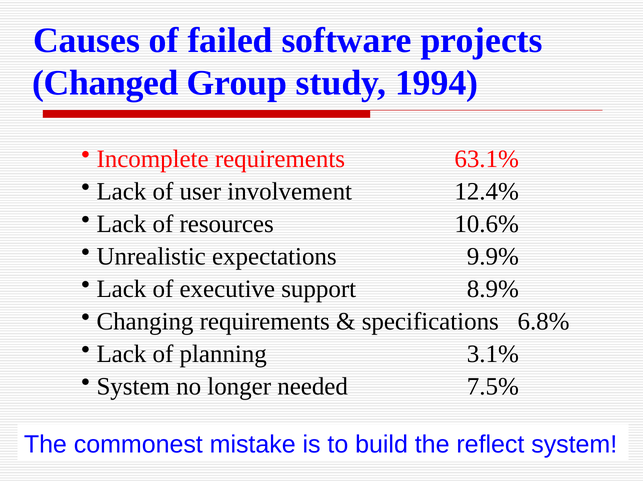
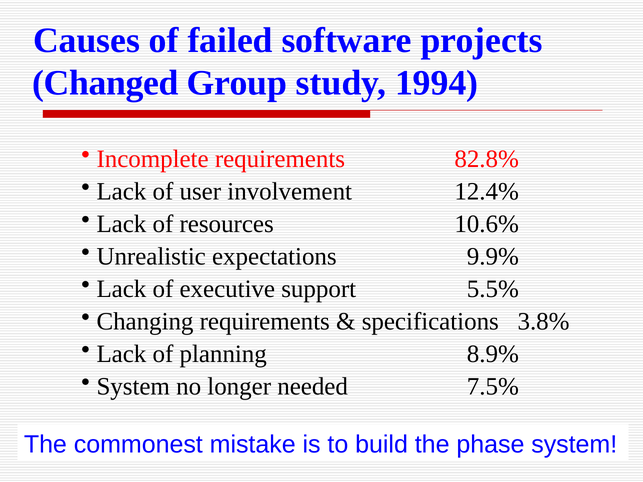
63.1%: 63.1% -> 82.8%
8.9%: 8.9% -> 5.5%
6.8%: 6.8% -> 3.8%
3.1%: 3.1% -> 8.9%
reflect: reflect -> phase
